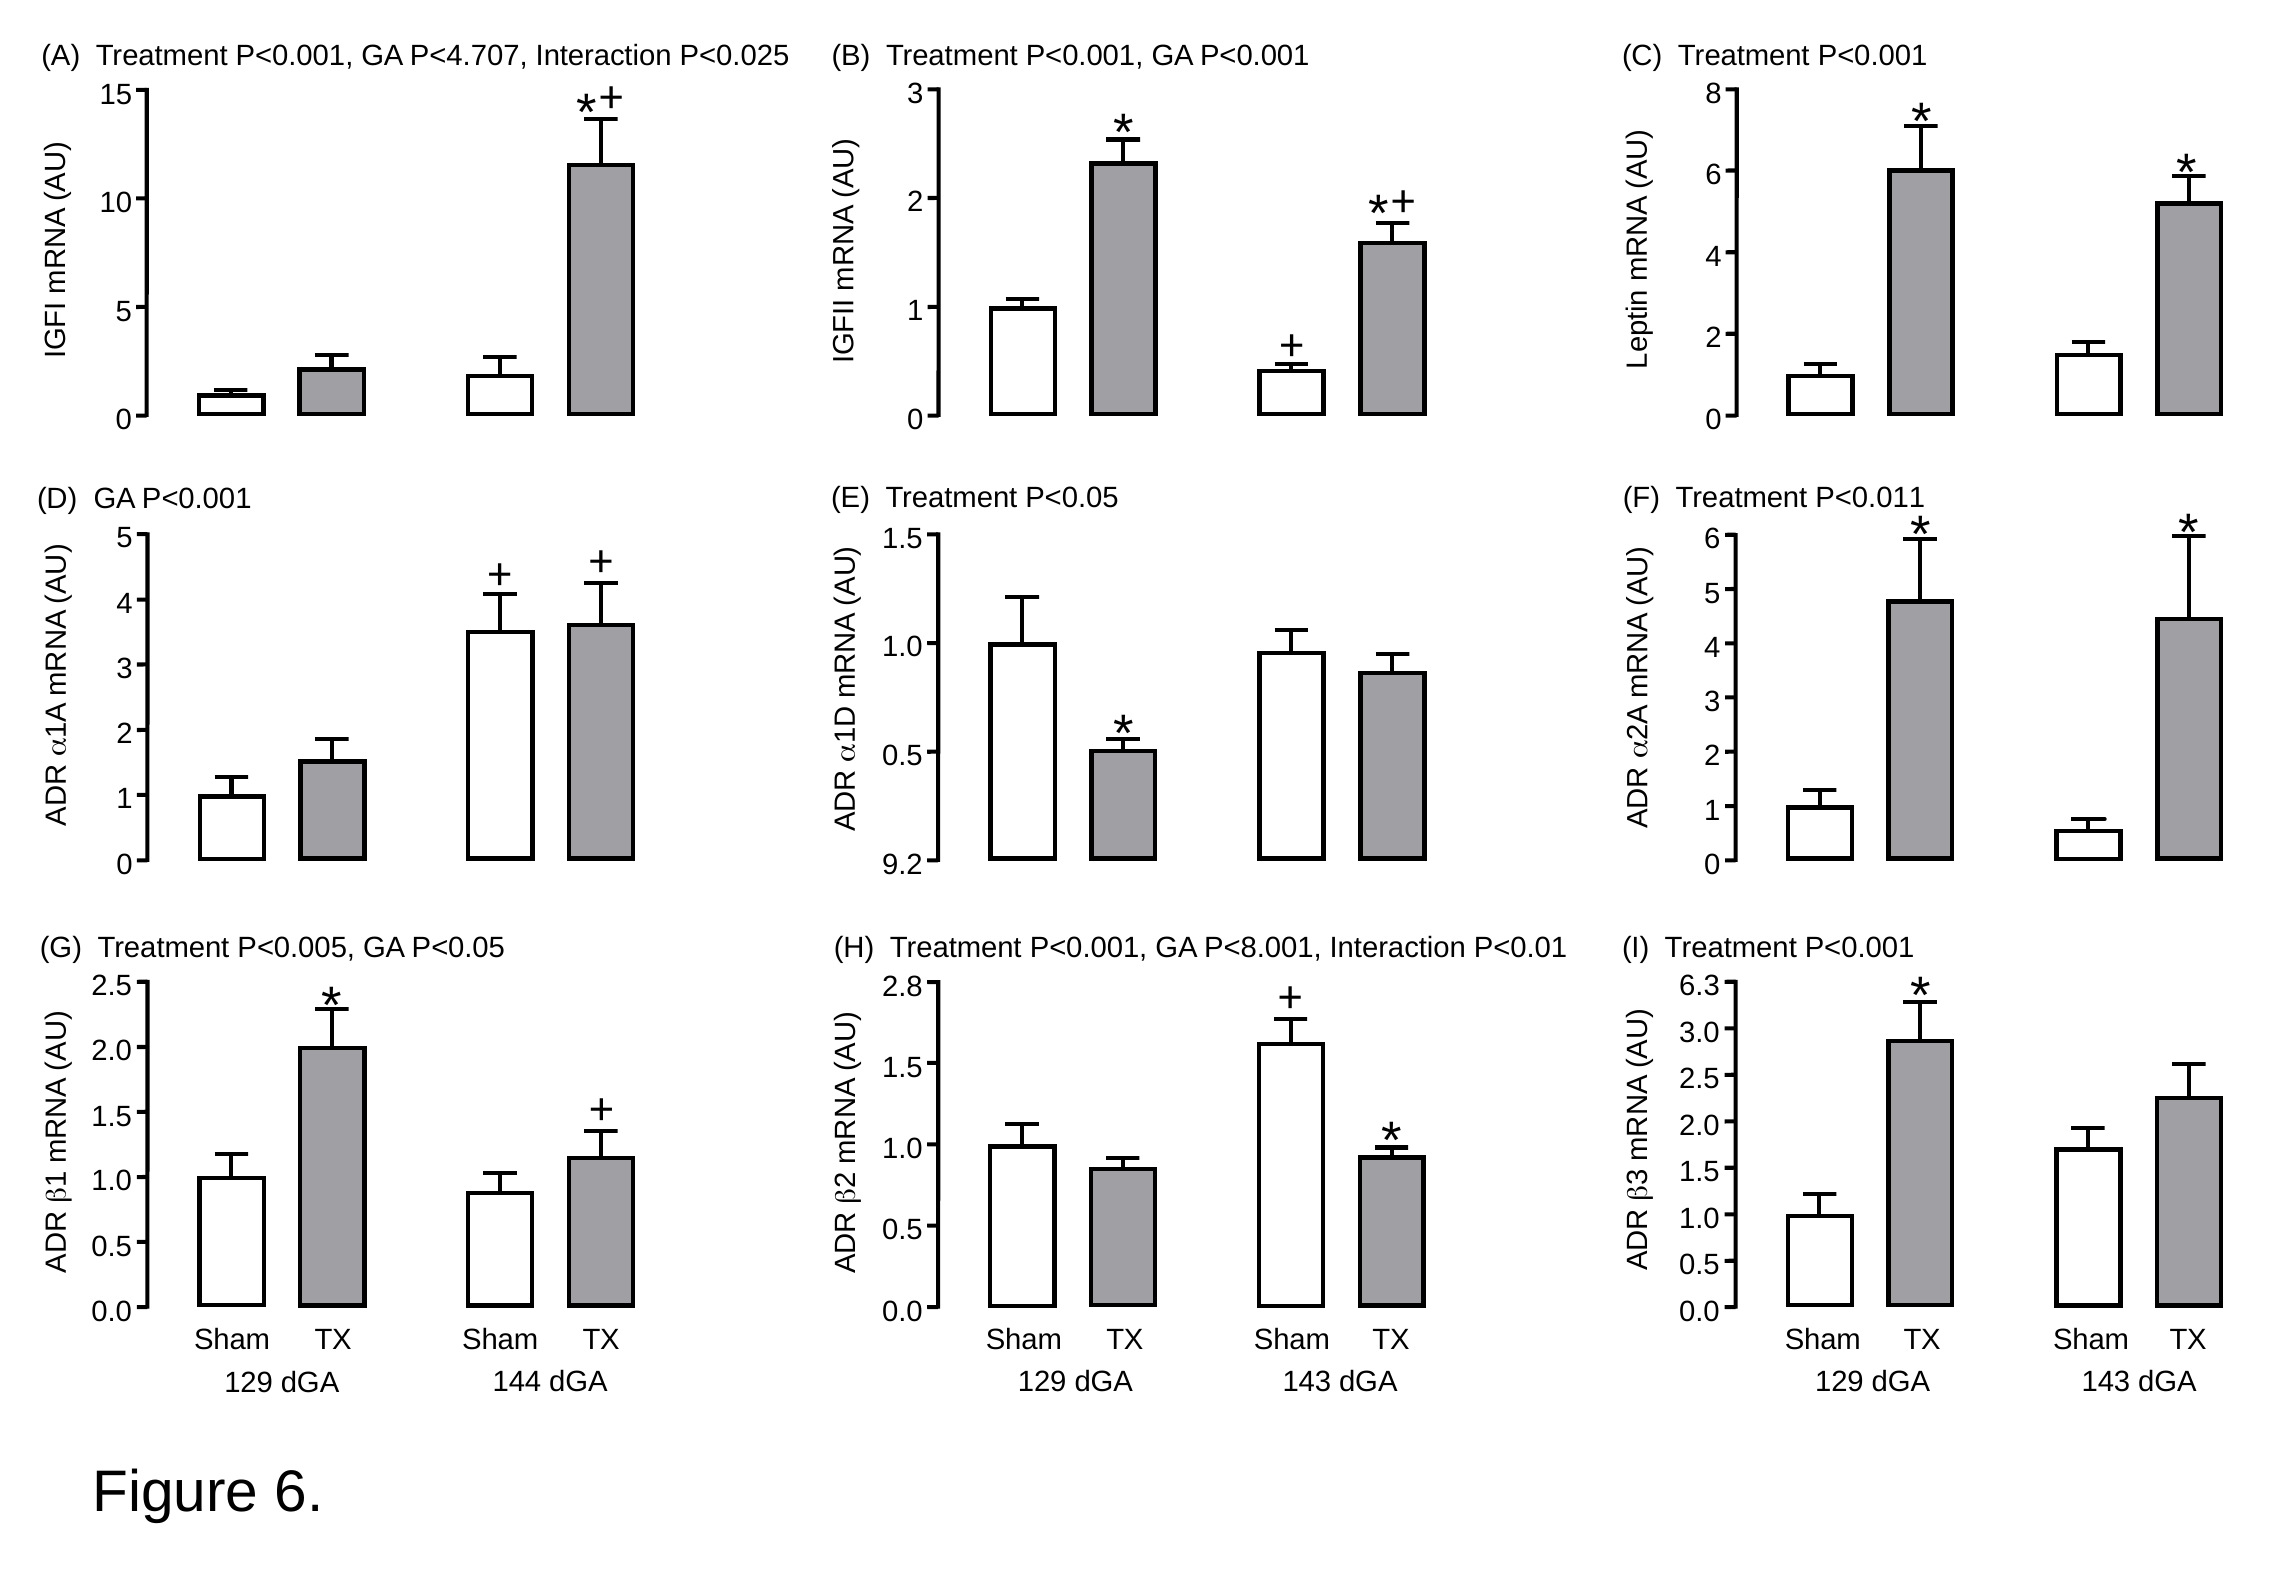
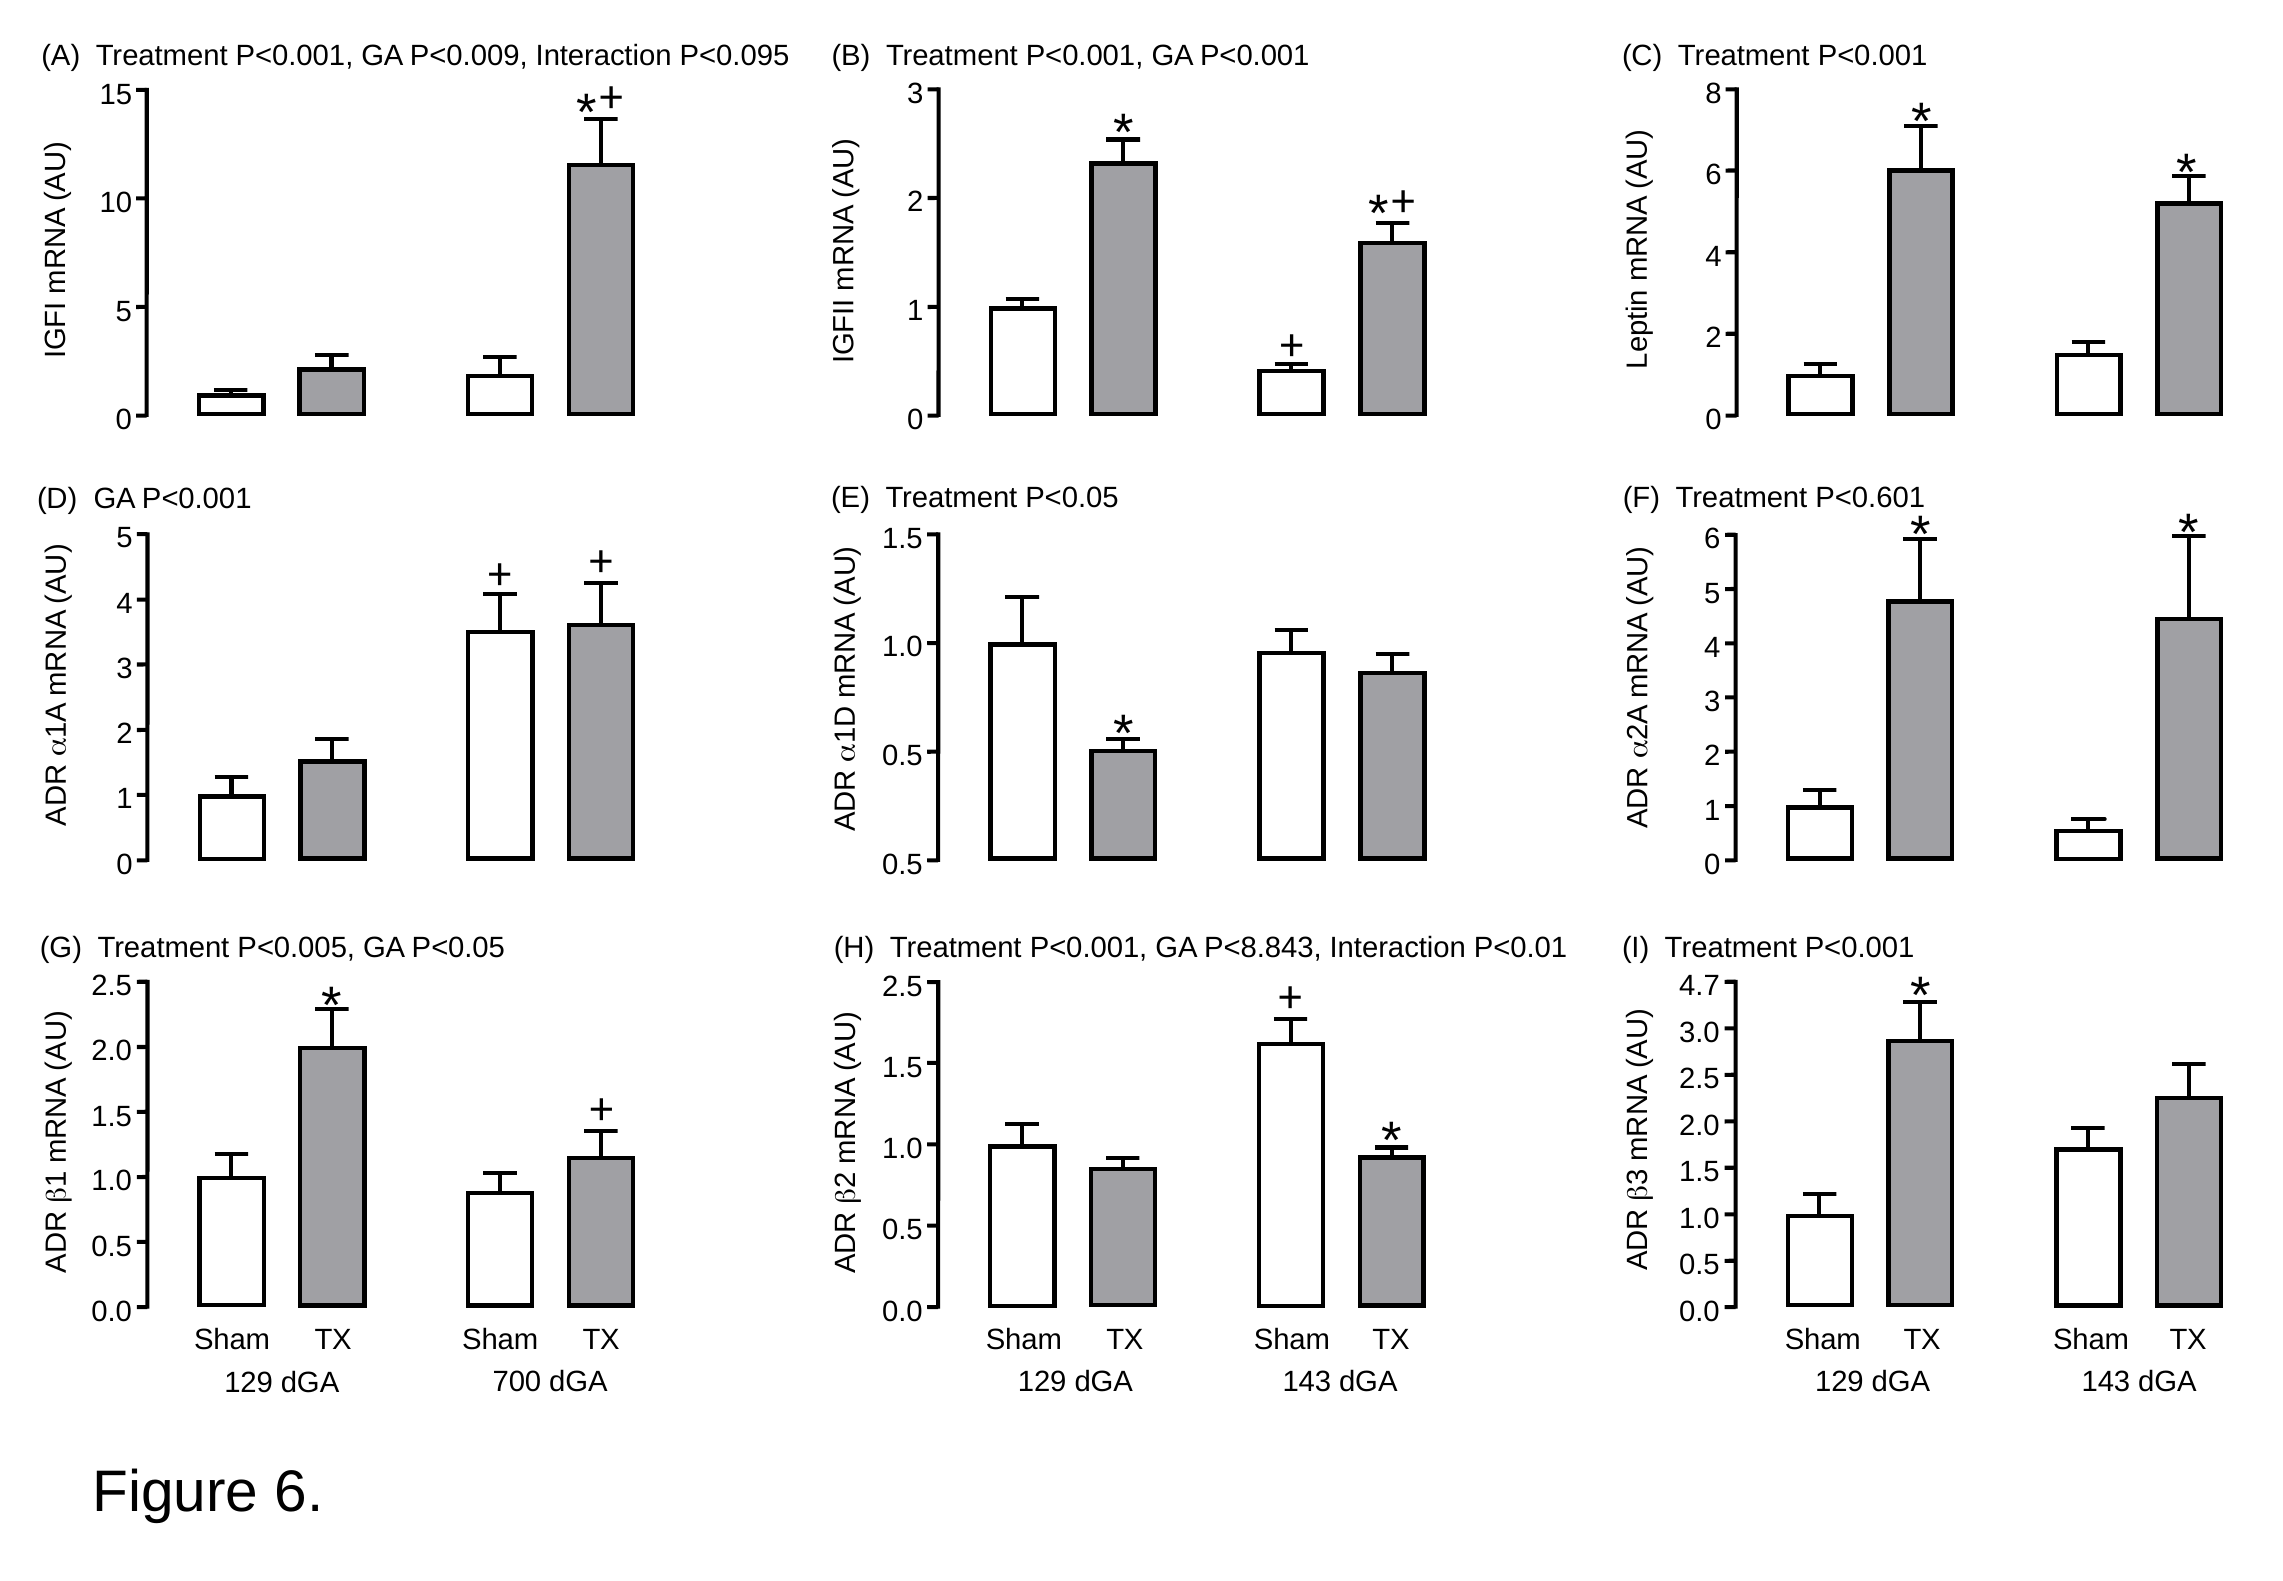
P<4.707: P<4.707 -> P<0.009
P<0.025: P<0.025 -> P<0.095
P<0.011: P<0.011 -> P<0.601
9.2 at (902, 864): 9.2 -> 0.5
P<8.001: P<8.001 -> P<8.843
6.3: 6.3 -> 4.7
2.8 at (902, 986): 2.8 -> 2.5
144: 144 -> 700
